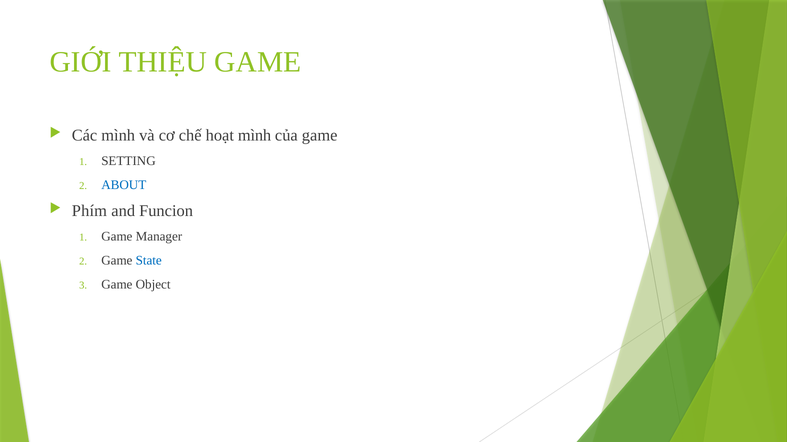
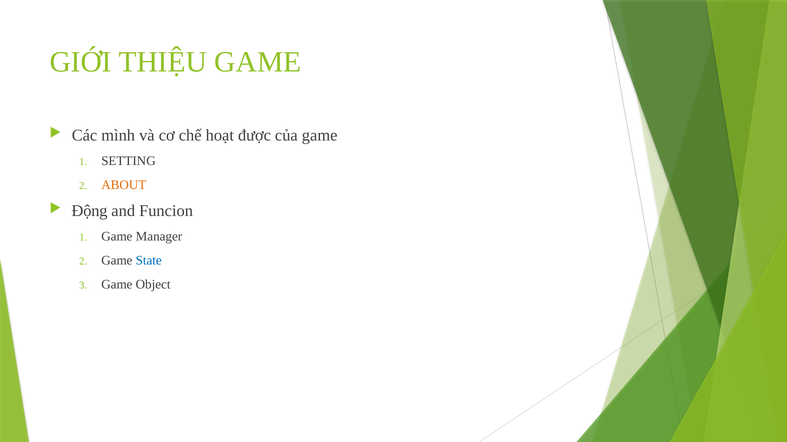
hoạt mình: mình -> được
ABOUT colour: blue -> orange
Phím: Phím -> Động
